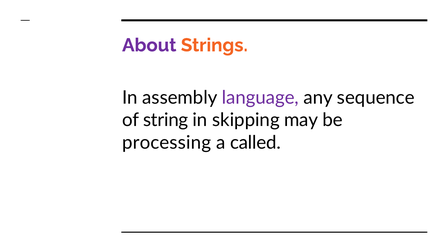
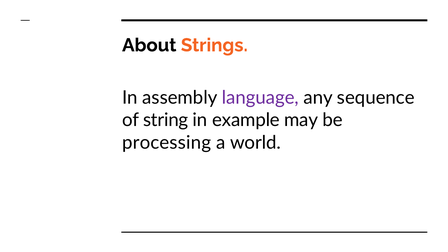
About colour: purple -> black
skipping: skipping -> example
called: called -> world
